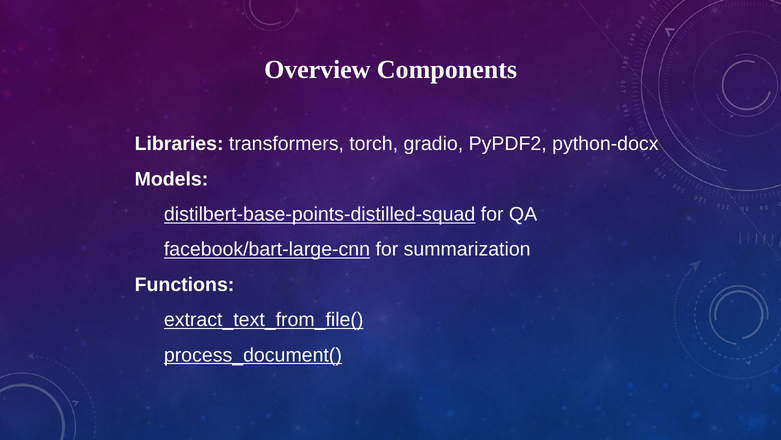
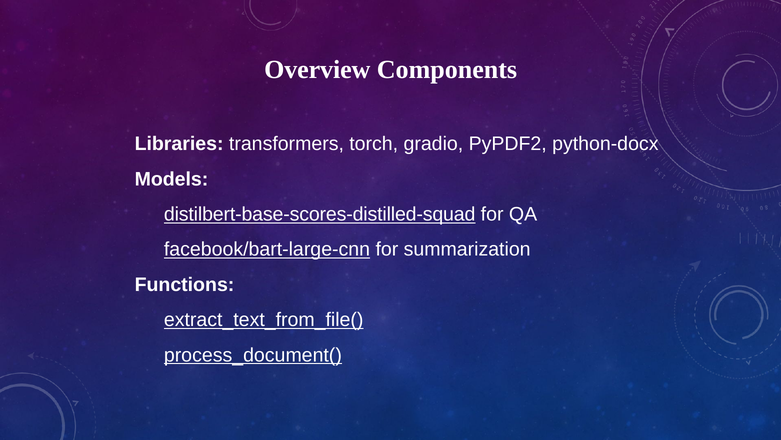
distilbert-base-points-distilled-squad: distilbert-base-points-distilled-squad -> distilbert-base-scores-distilled-squad
